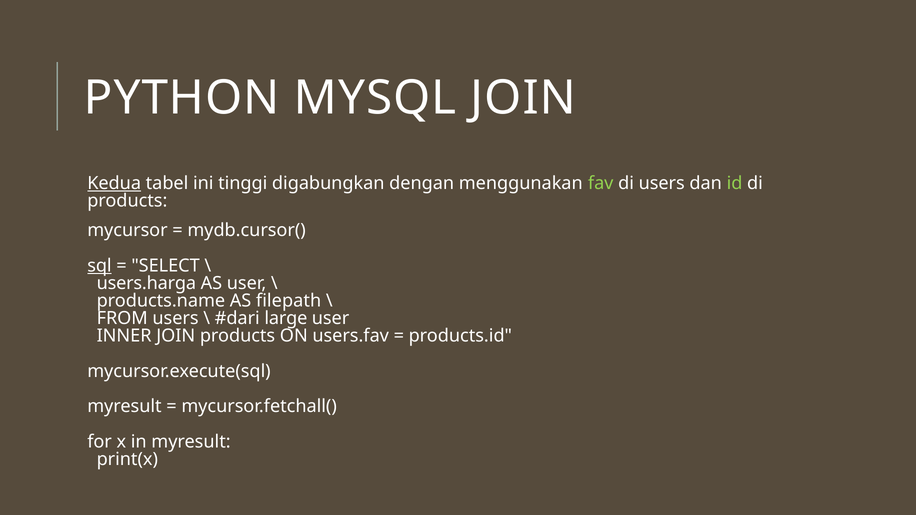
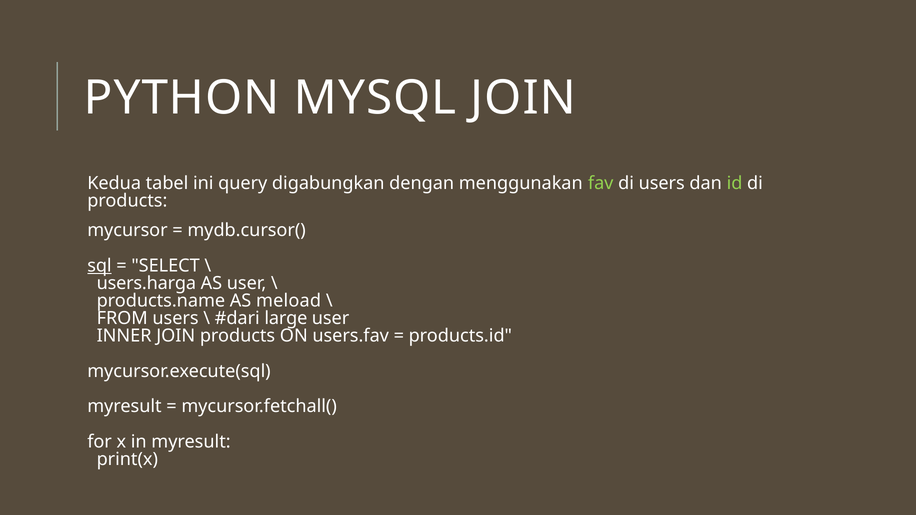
Kedua underline: present -> none
tinggi: tinggi -> query
filepath: filepath -> meload
